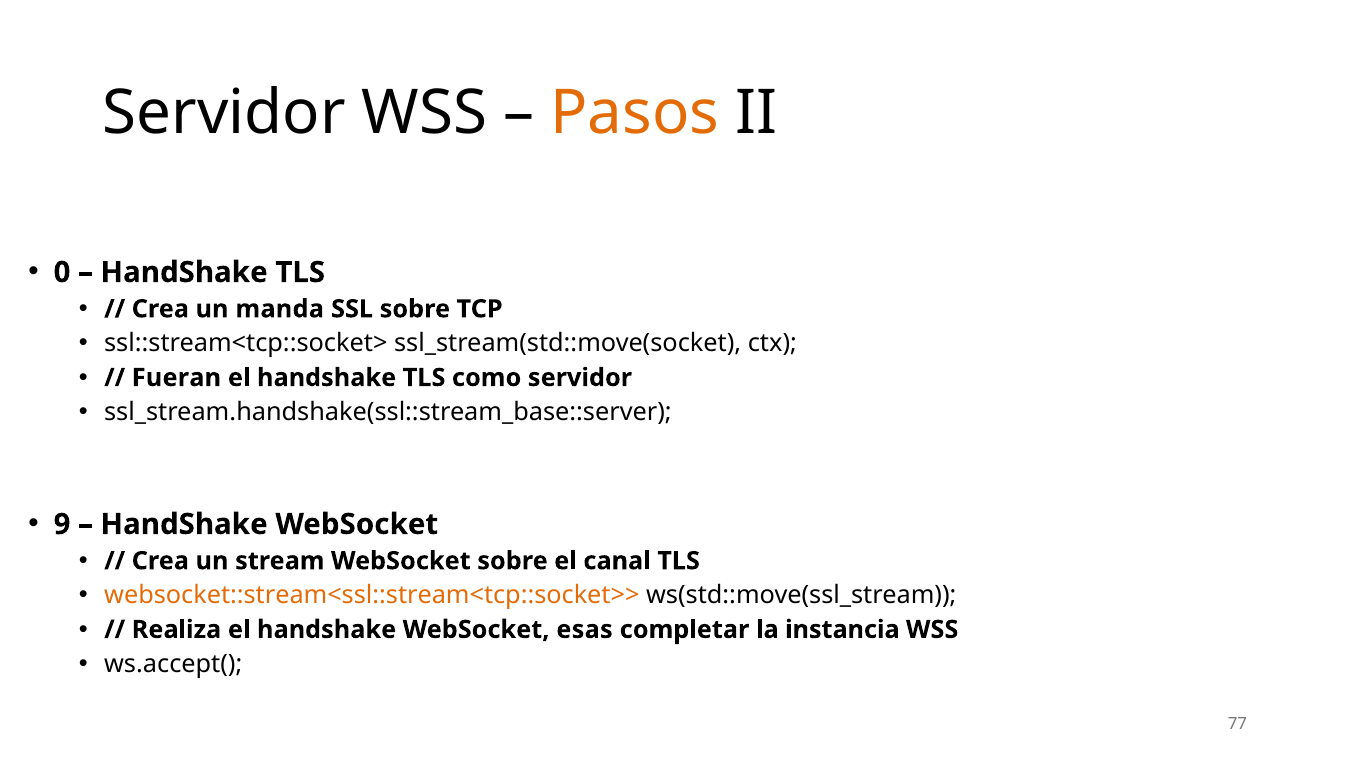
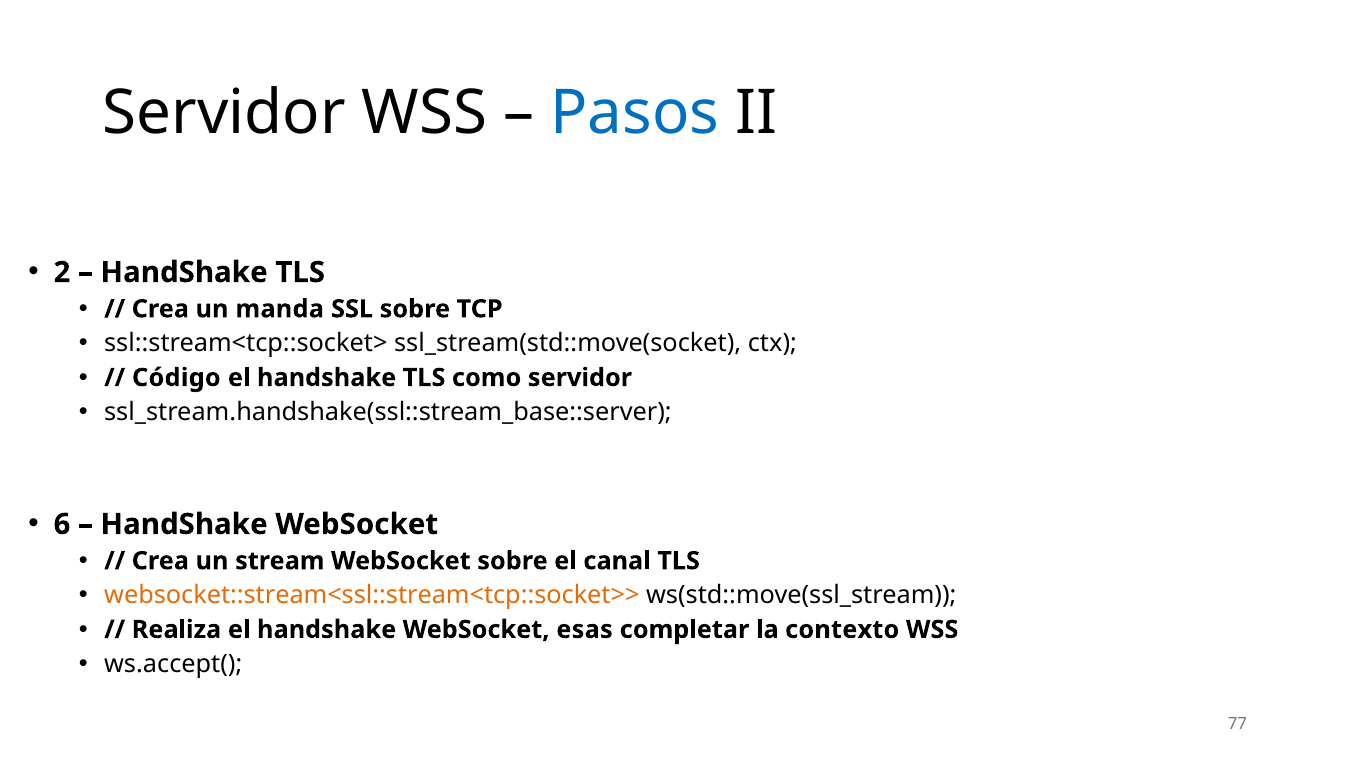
Pasos colour: orange -> blue
0: 0 -> 2
Fueran: Fueran -> Código
9: 9 -> 6
instancia: instancia -> contexto
